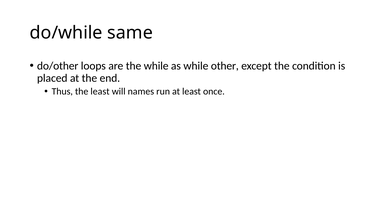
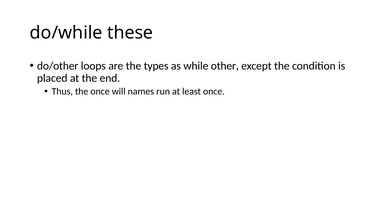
same: same -> these
the while: while -> types
the least: least -> once
